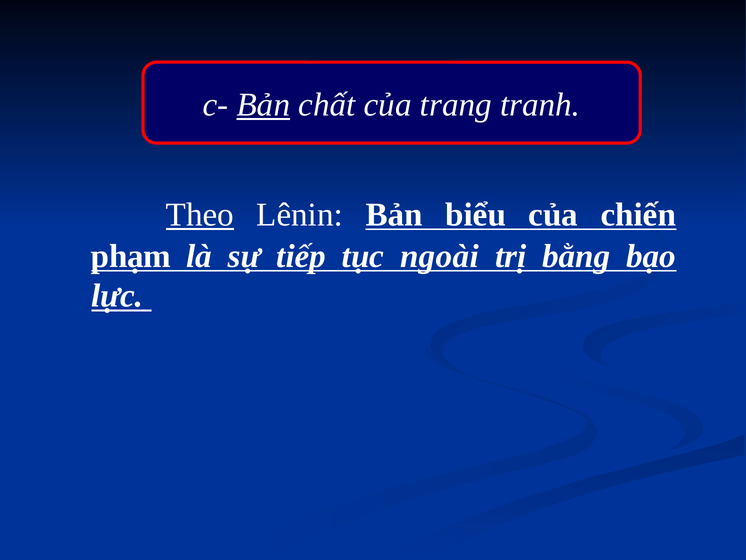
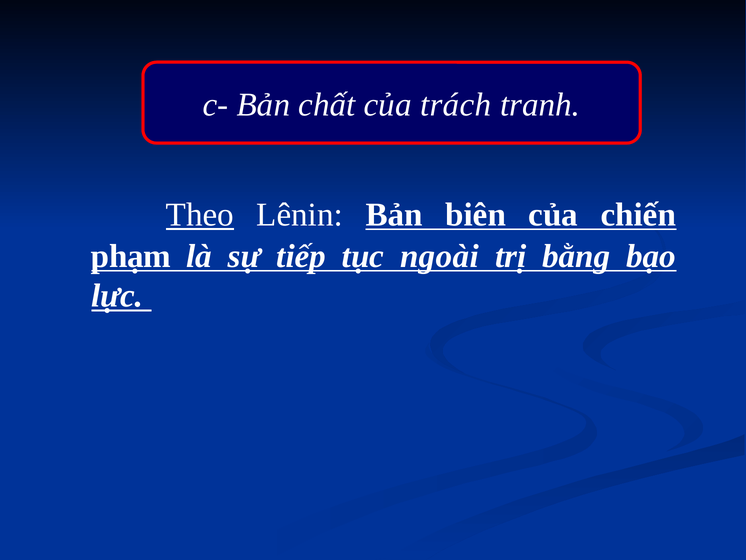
Bản at (263, 105) underline: present -> none
trang: trang -> trách
biểu: biểu -> biên
